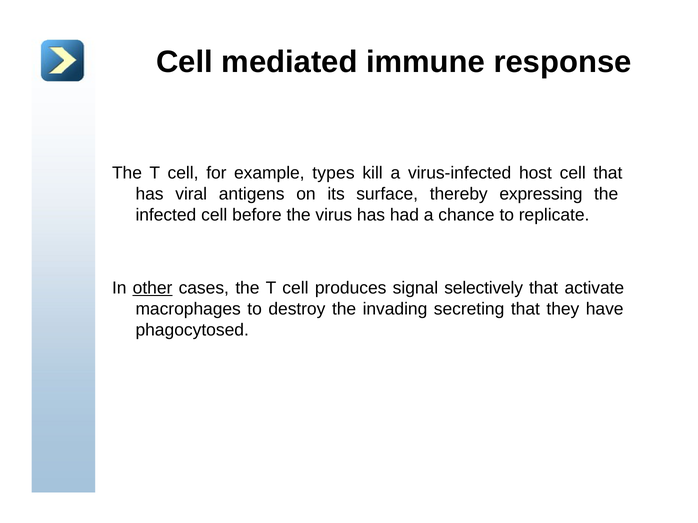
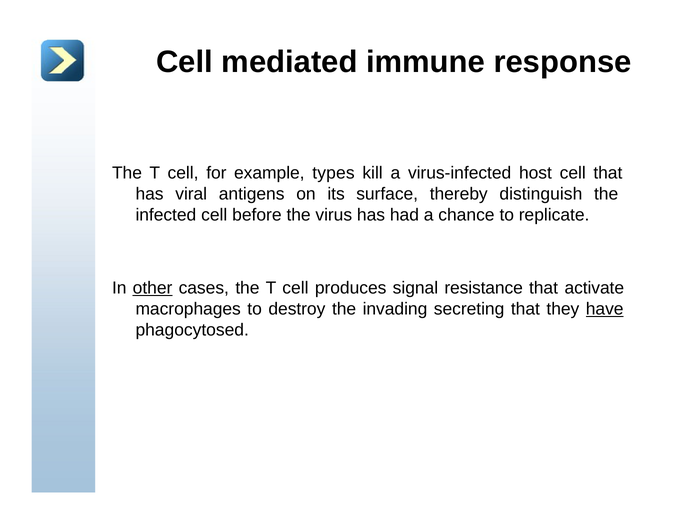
expressing: expressing -> distinguish
selectively: selectively -> resistance
have underline: none -> present
